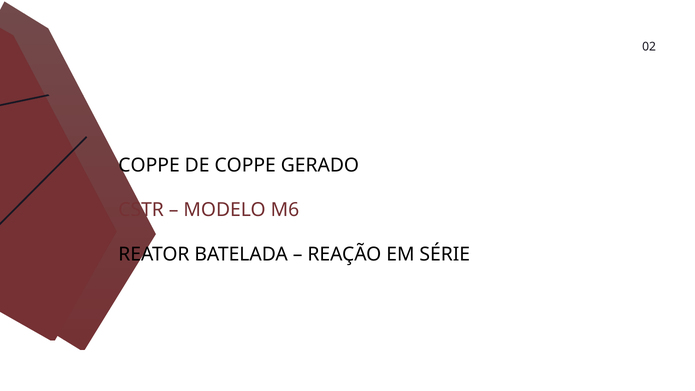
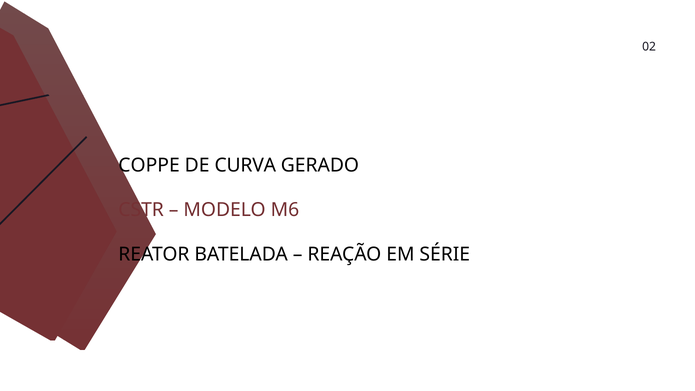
DE COPPE: COPPE -> CURVA
